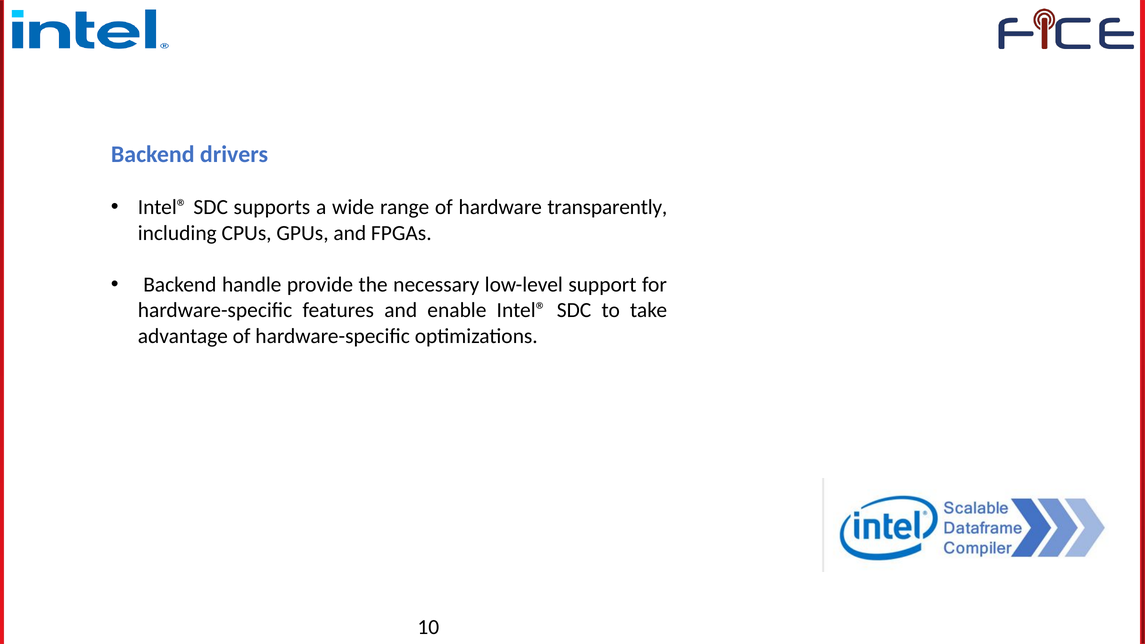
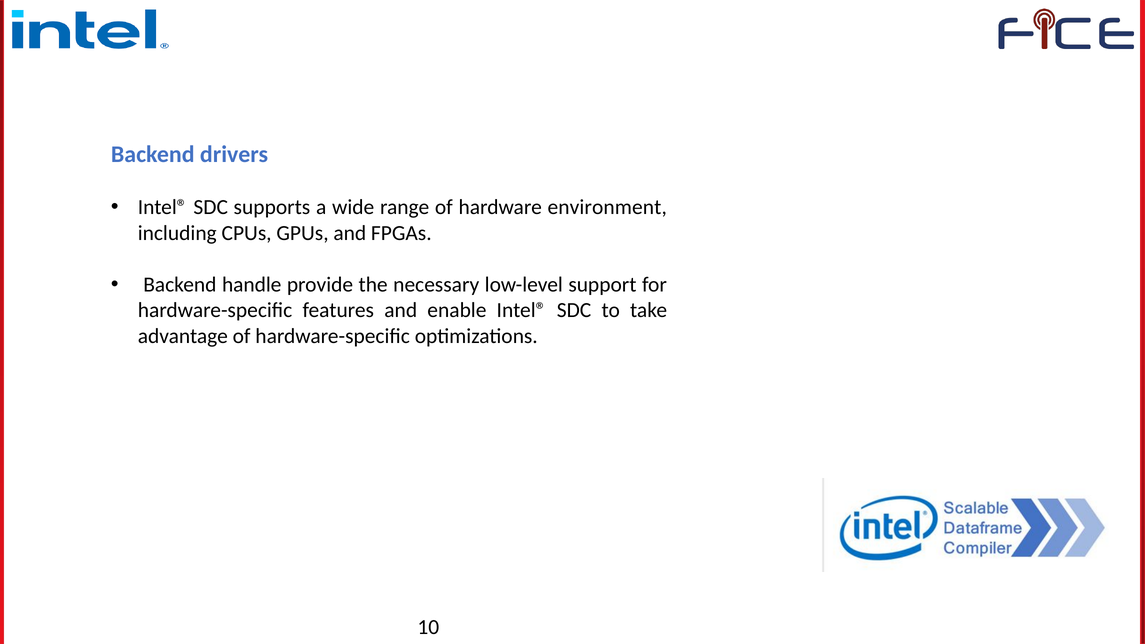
transparently: transparently -> environment
